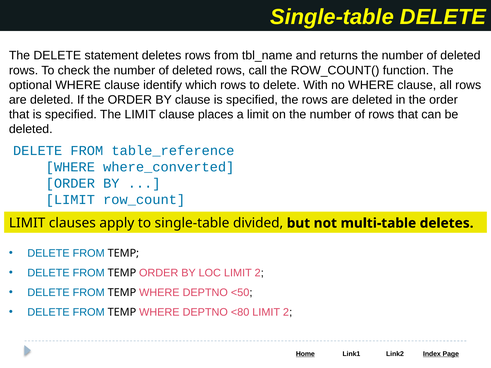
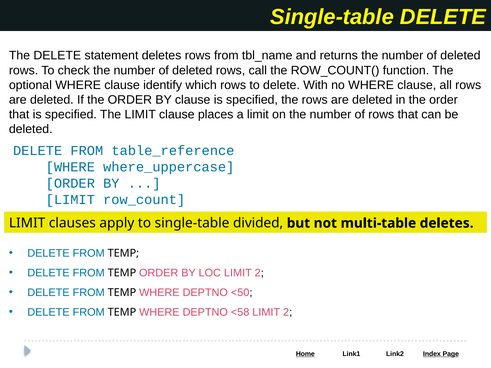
where_converted: where_converted -> where_uppercase
<80: <80 -> <58
